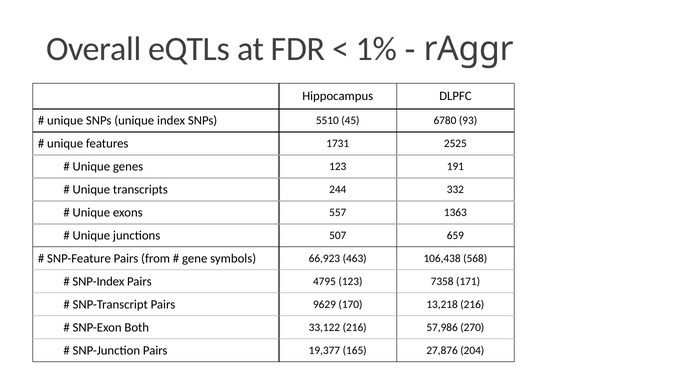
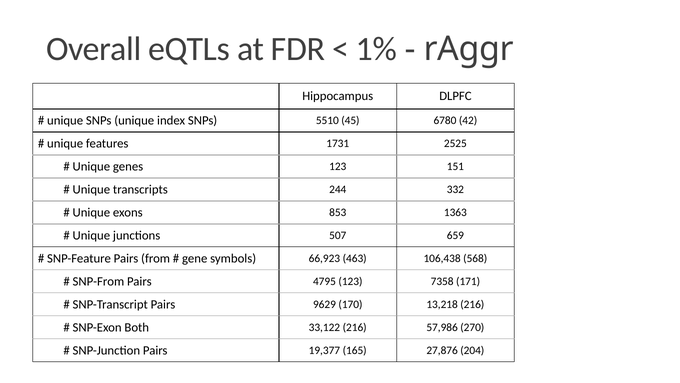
93: 93 -> 42
191: 191 -> 151
557: 557 -> 853
SNP-Index: SNP-Index -> SNP-From
